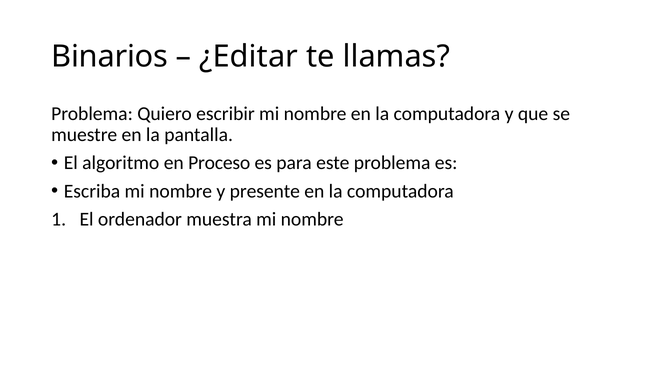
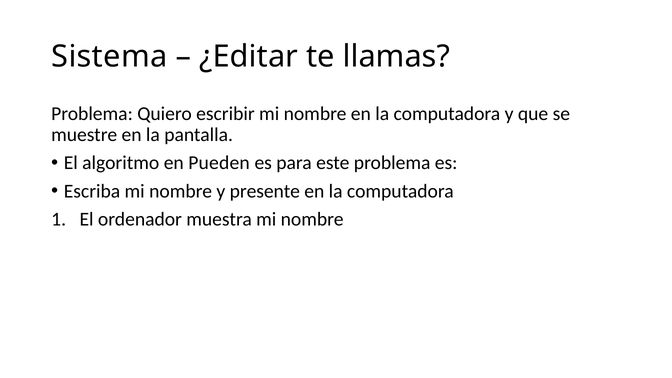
Binarios: Binarios -> Sistema
Proceso: Proceso -> Pueden
